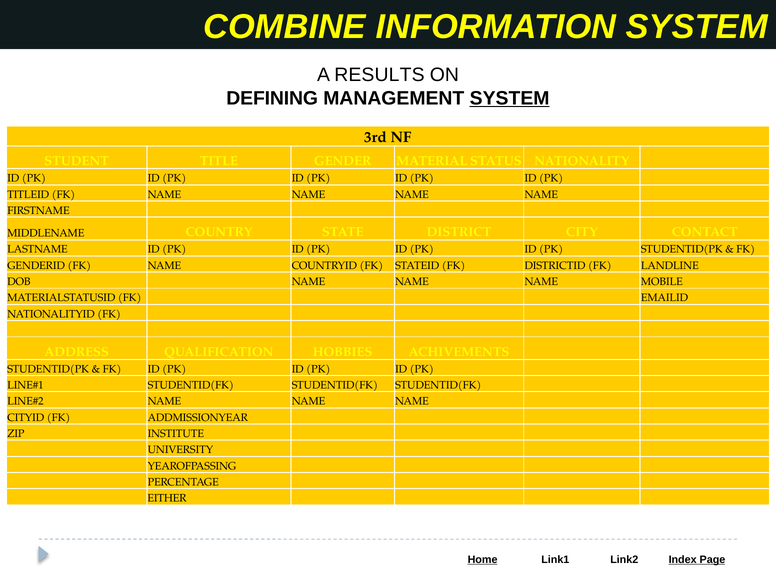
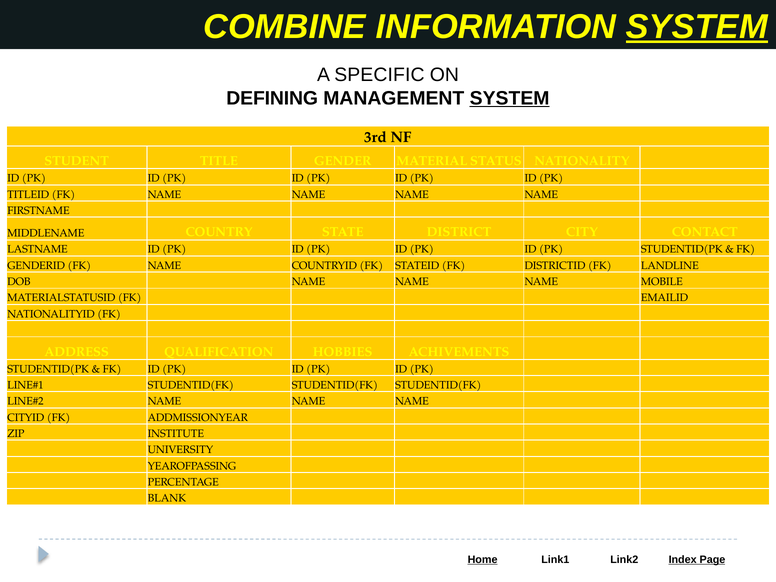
SYSTEM at (697, 27) underline: none -> present
RESULTS: RESULTS -> SPECIFIC
EITHER: EITHER -> BLANK
